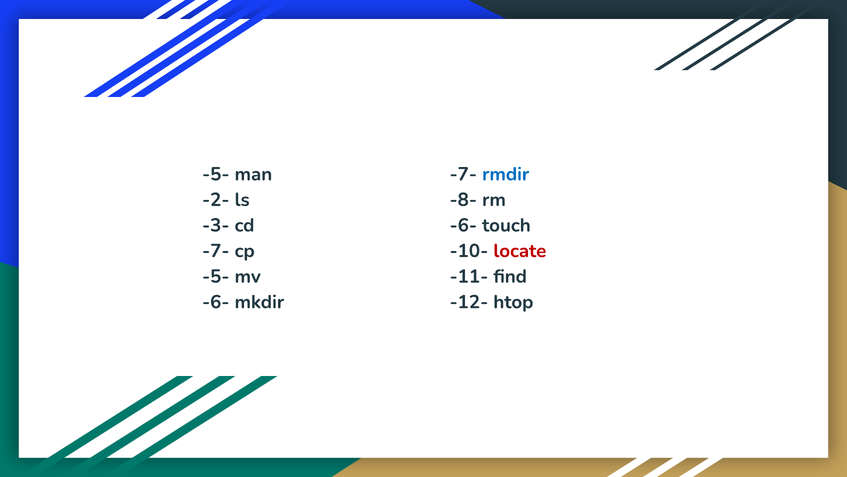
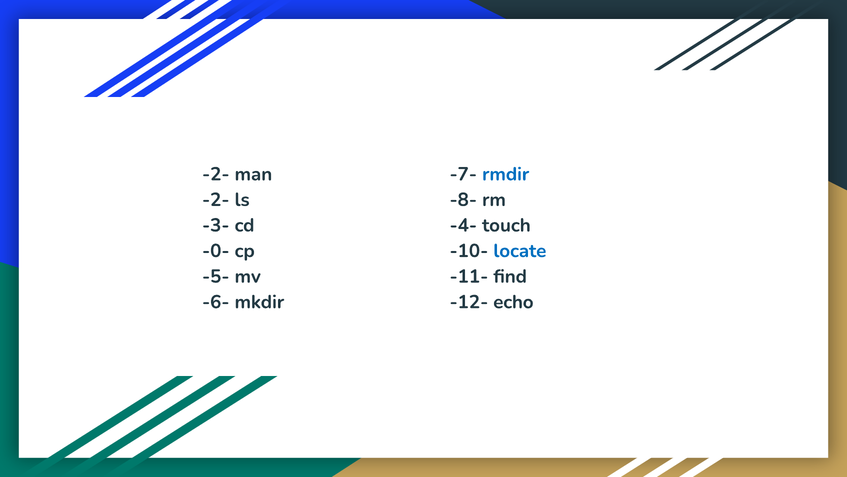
-5- at (216, 174): -5- -> -2-
-6- at (463, 225): -6- -> -4-
-7- at (216, 251): -7- -> -0-
locate colour: red -> blue
htop: htop -> echo
